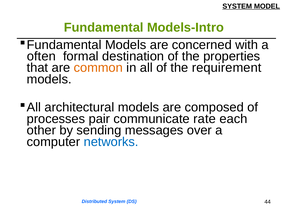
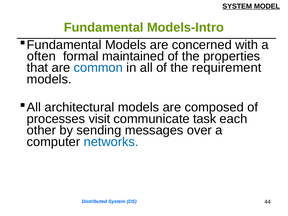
destination: destination -> maintained
common colour: orange -> blue
pair: pair -> visit
rate: rate -> task
